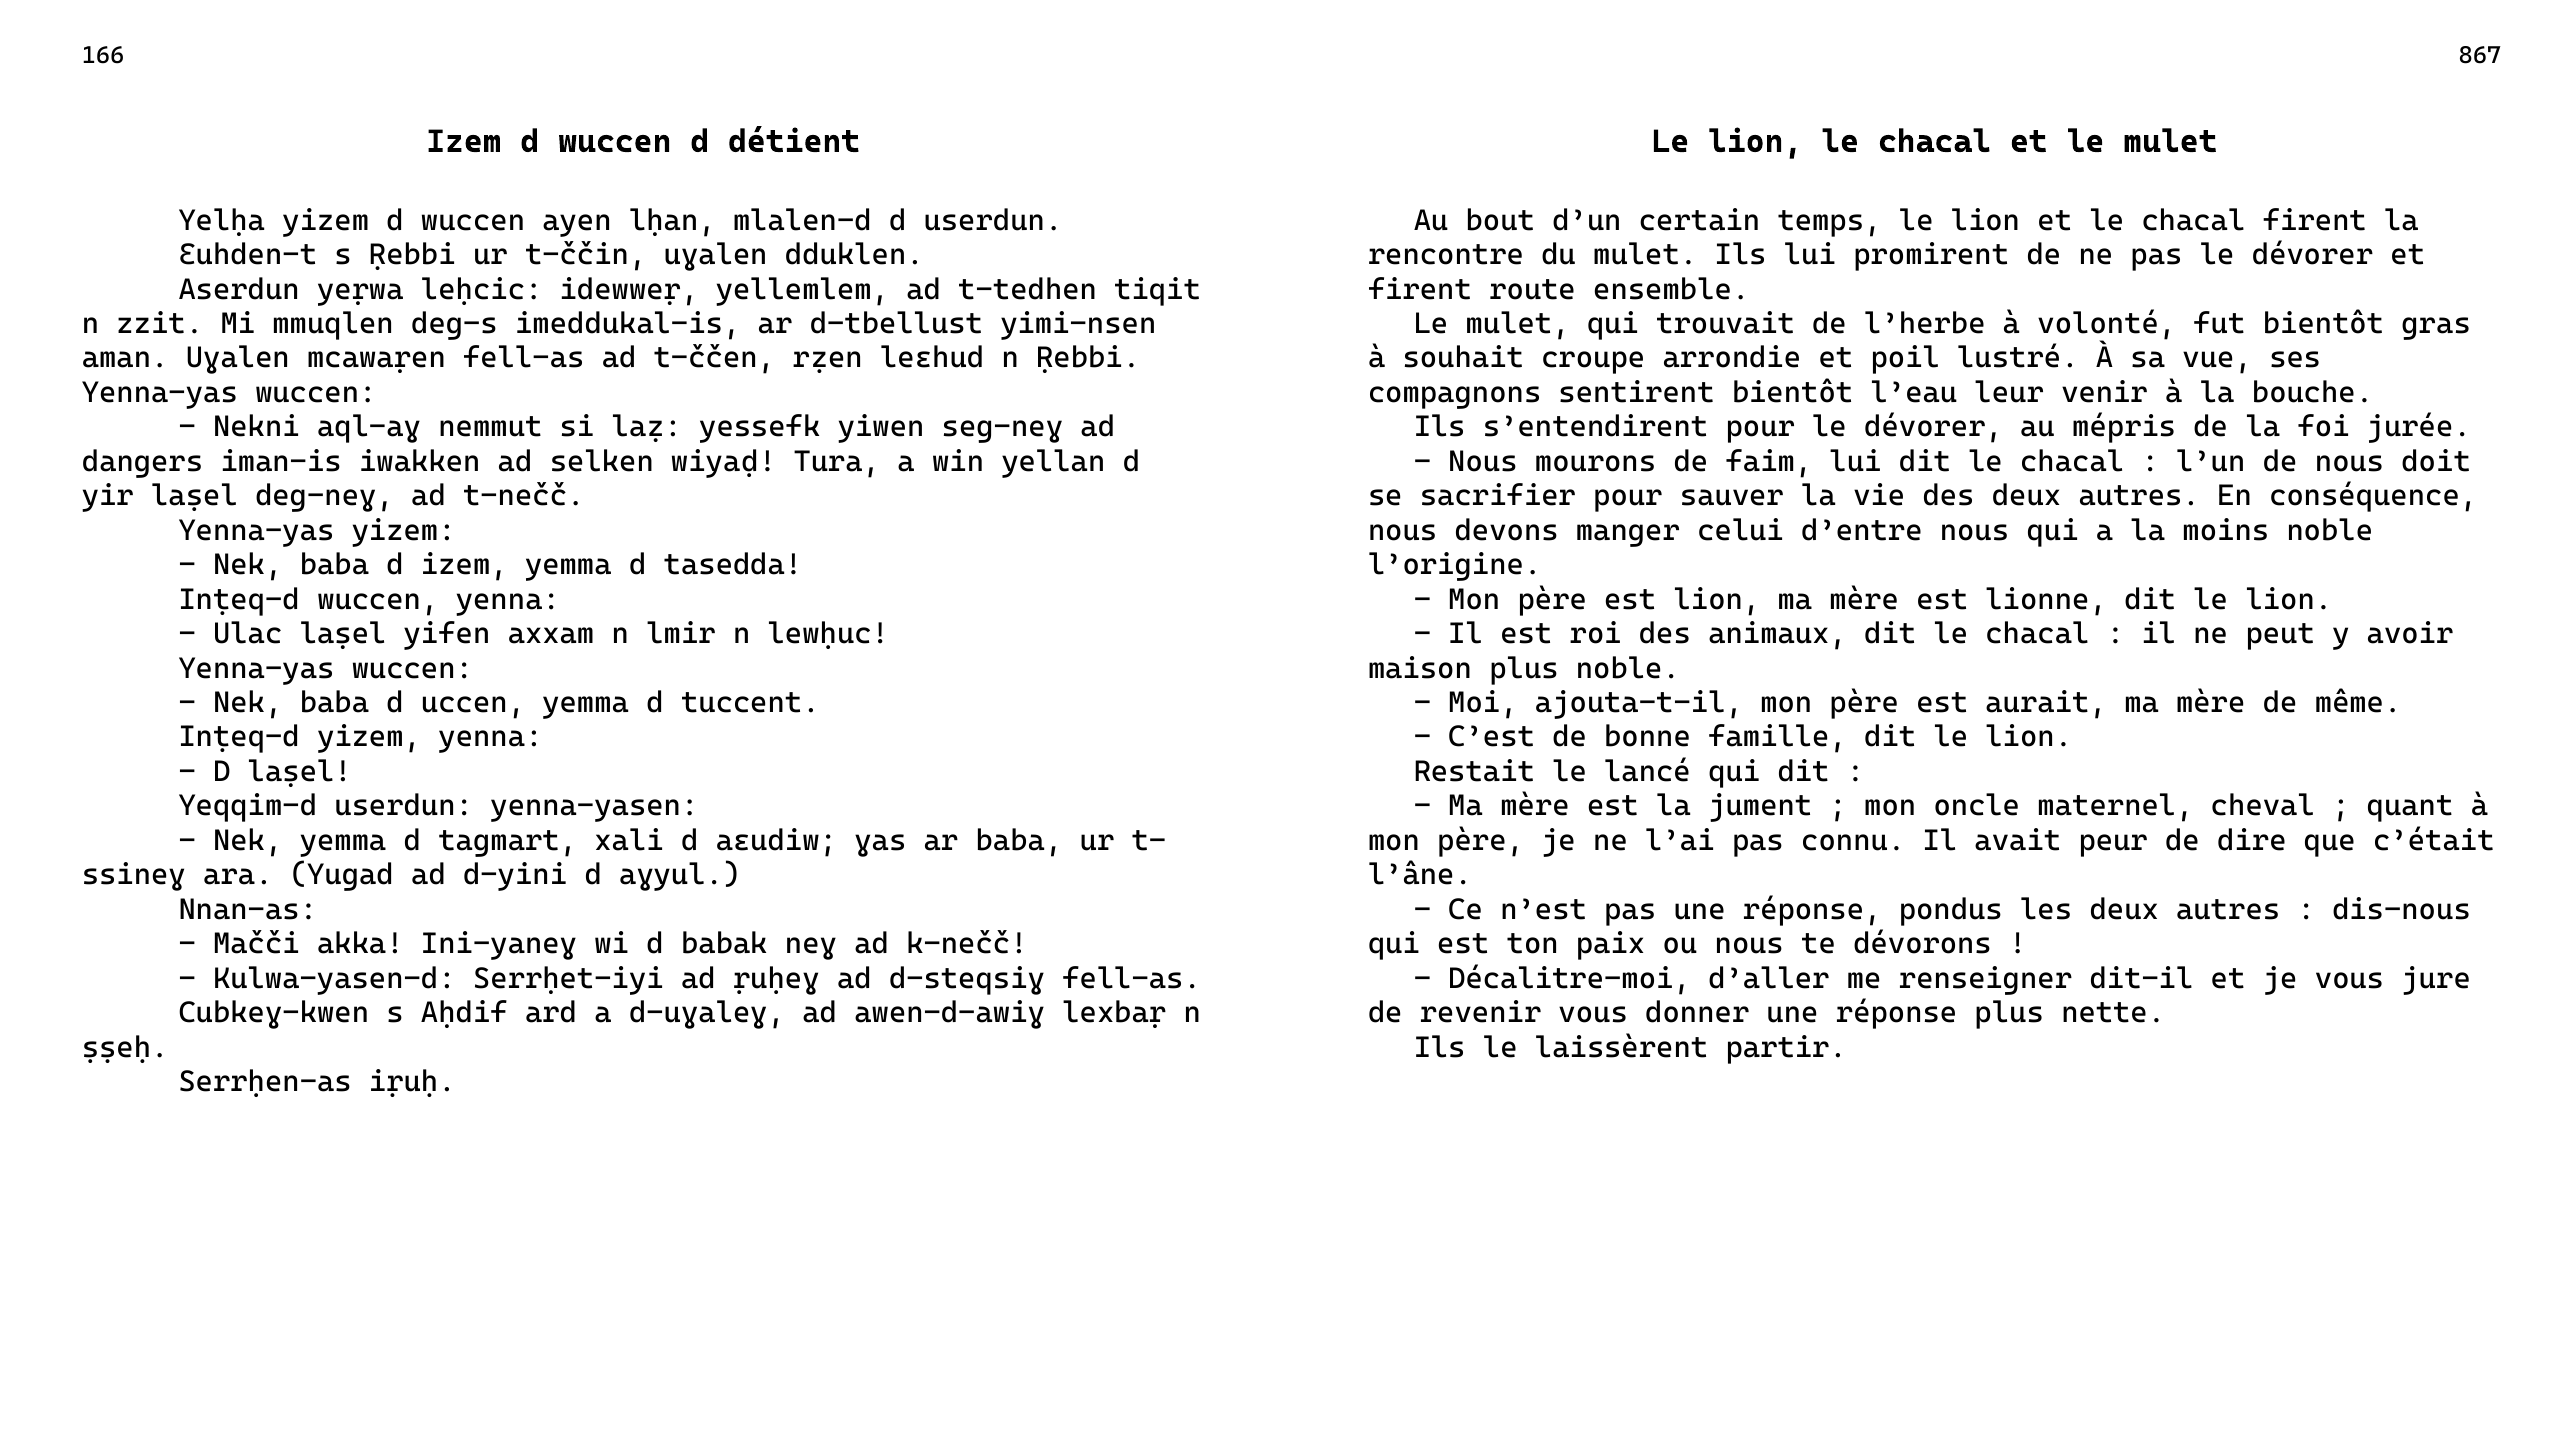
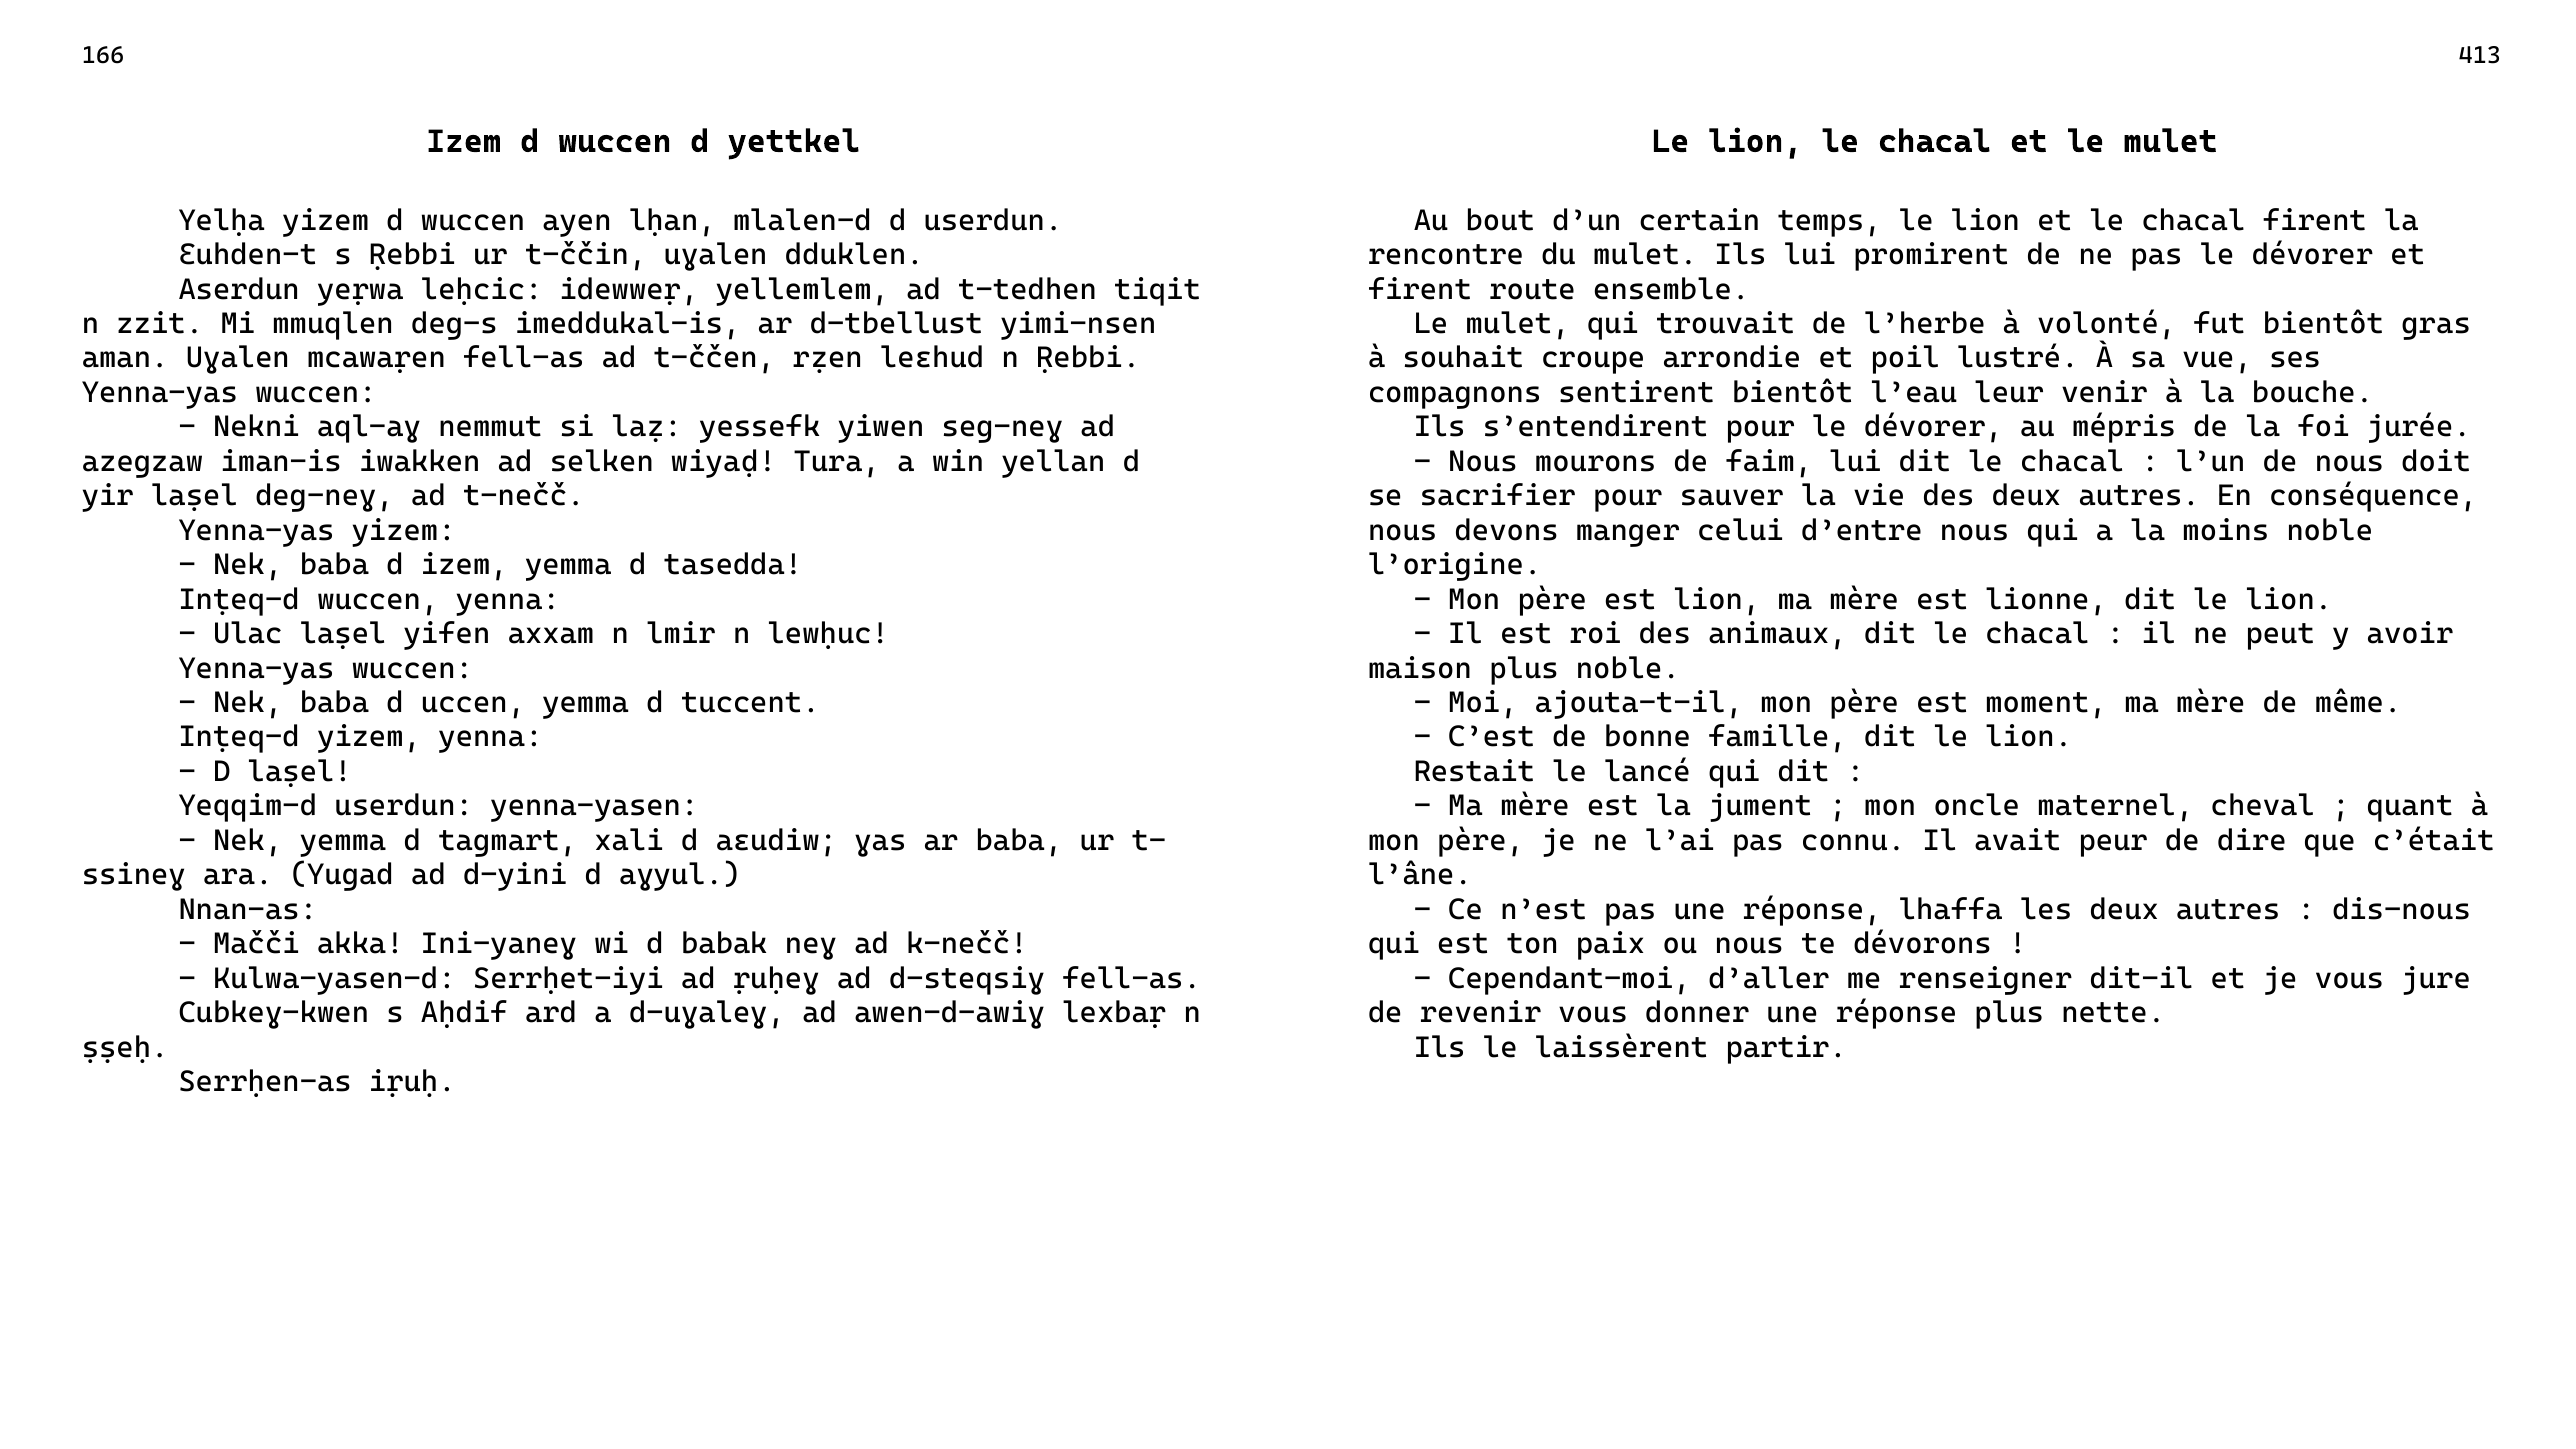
867: 867 -> 413
détient: détient -> yettkel
dangers: dangers -> azegzaw
aurait: aurait -> moment
pondus: pondus -> lhaffa
Décalitre-moi: Décalitre-moi -> Cependant-moi
